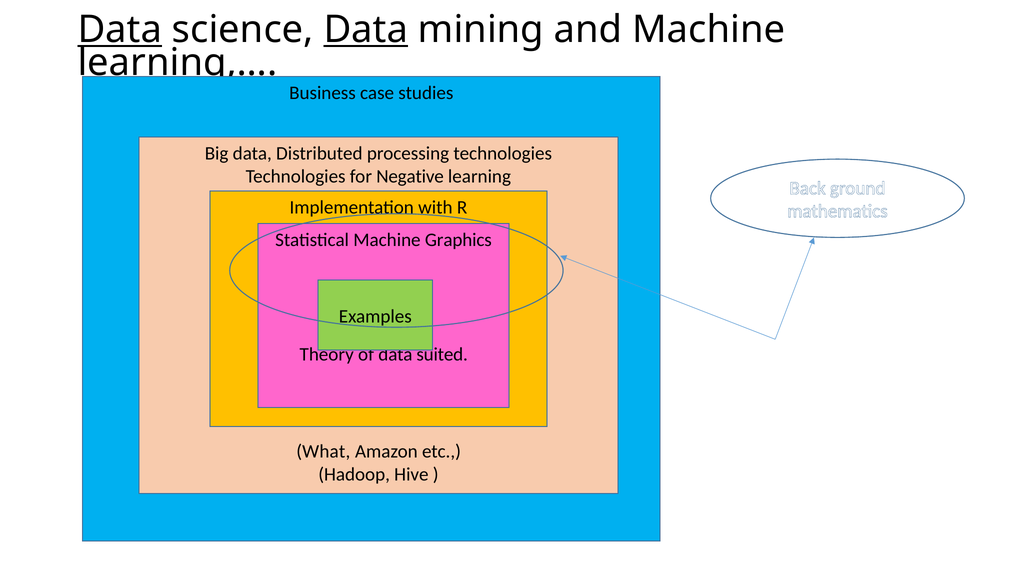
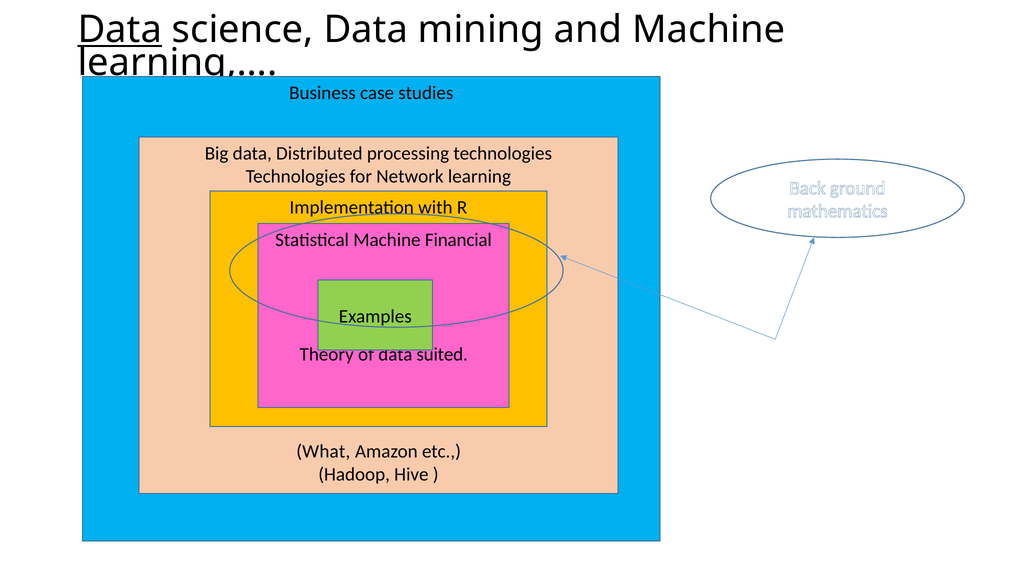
Data at (366, 29) underline: present -> none
Negative: Negative -> Network
Graphics: Graphics -> Financial
